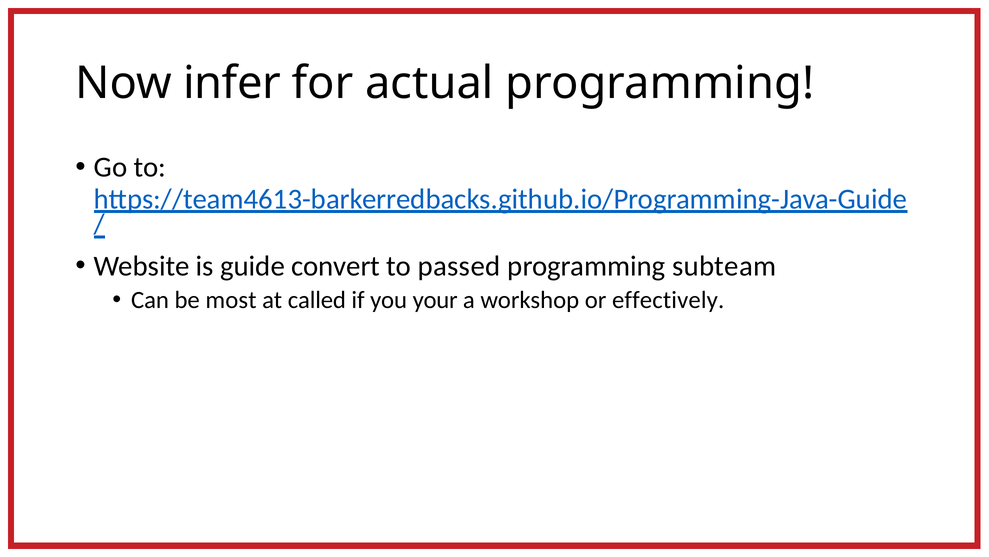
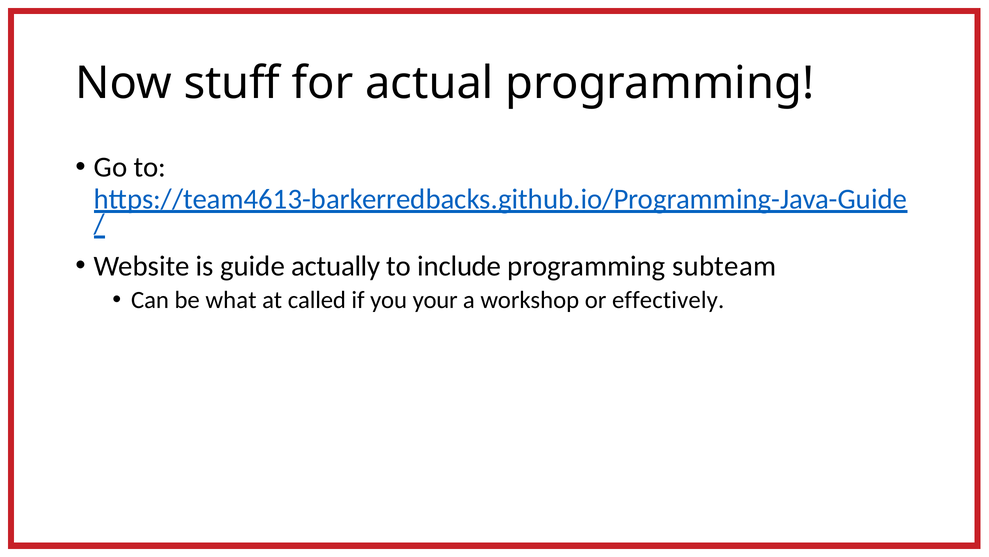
infer: infer -> stuff
convert: convert -> actually
passed: passed -> include
most: most -> what
